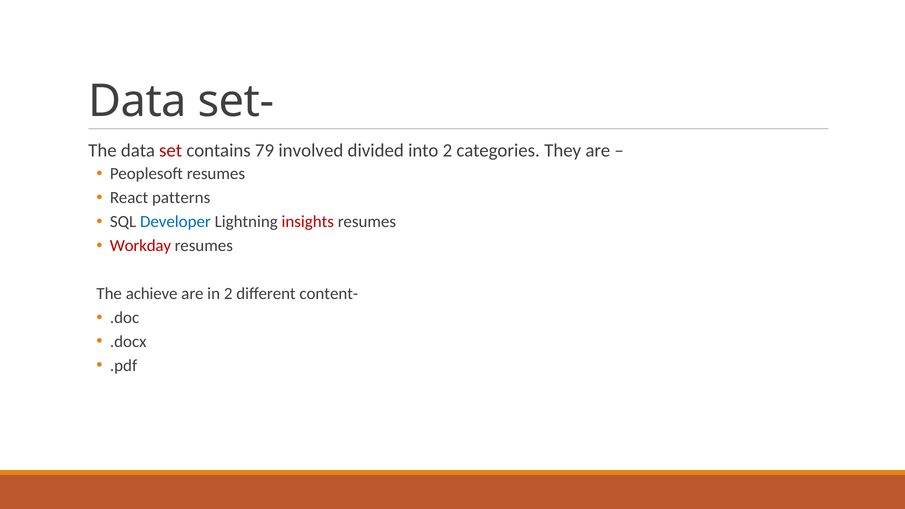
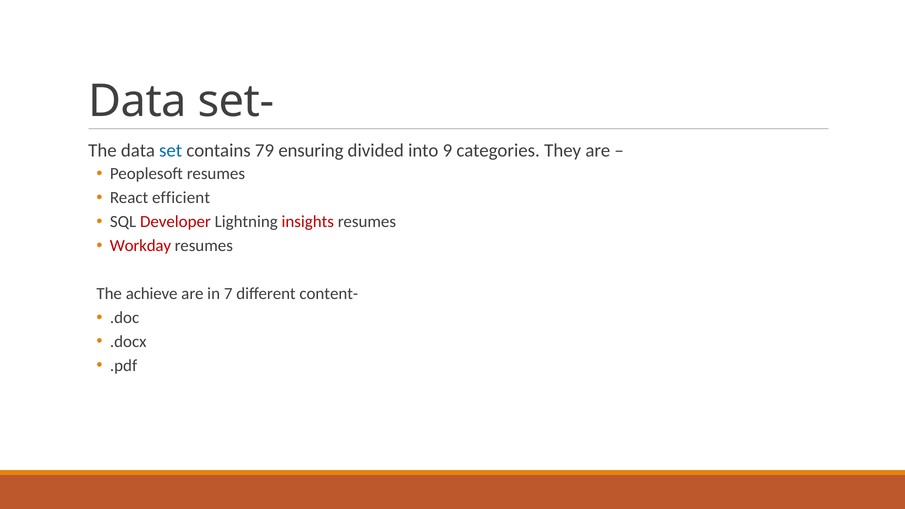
set colour: red -> blue
involved: involved -> ensuring
into 2: 2 -> 9
patterns: patterns -> efficient
Developer colour: blue -> red
in 2: 2 -> 7
